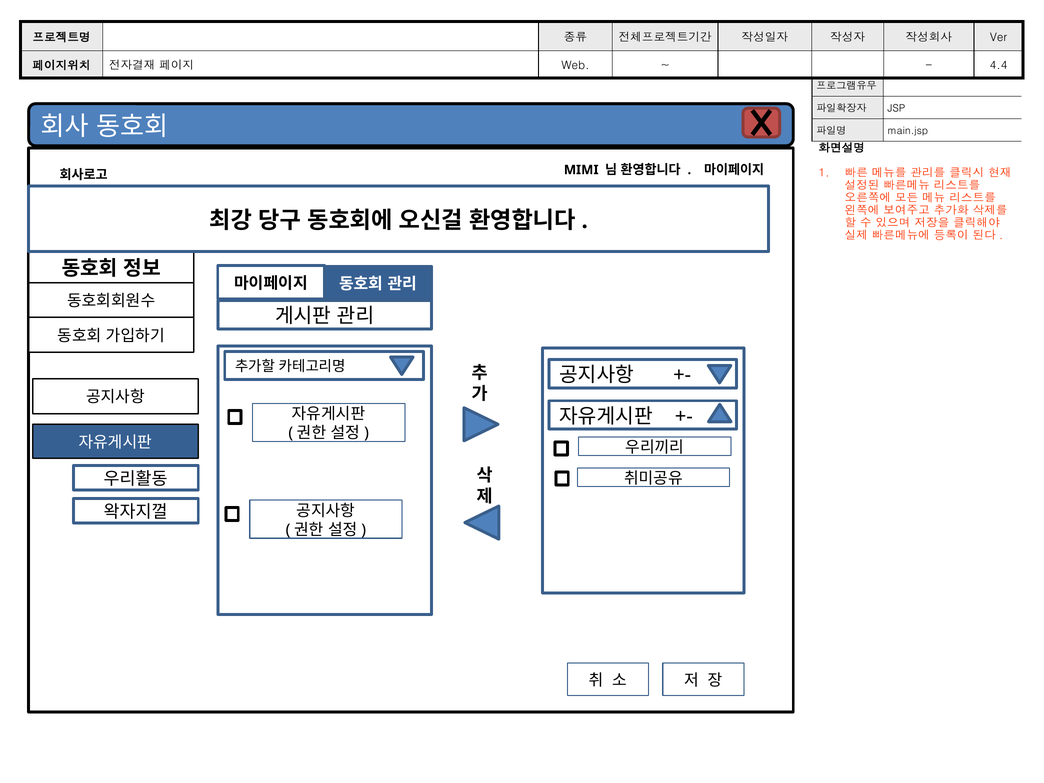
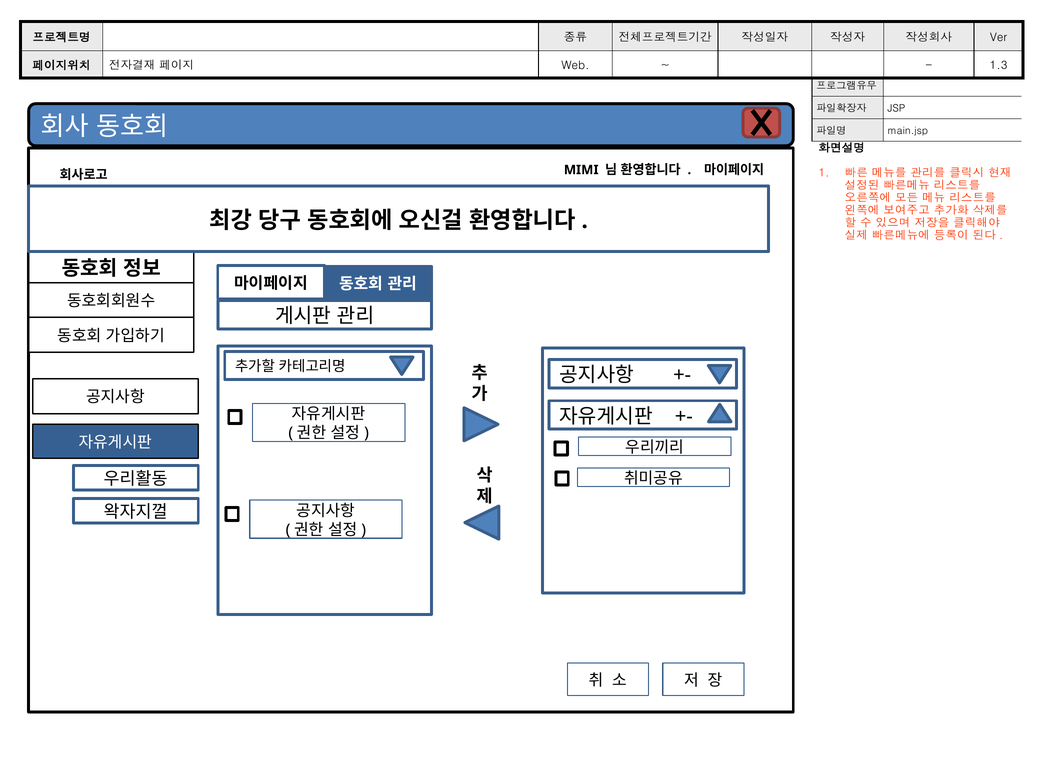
4.4: 4.4 -> 1.3
